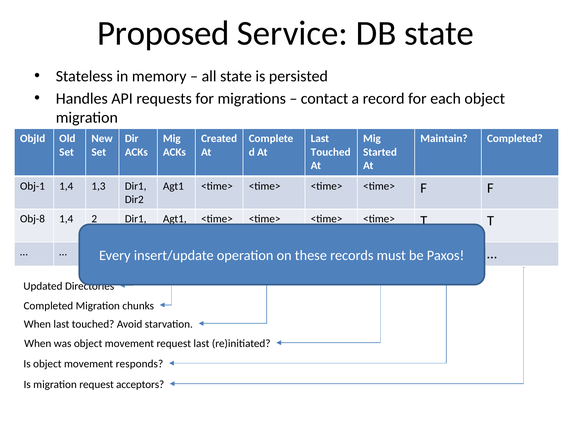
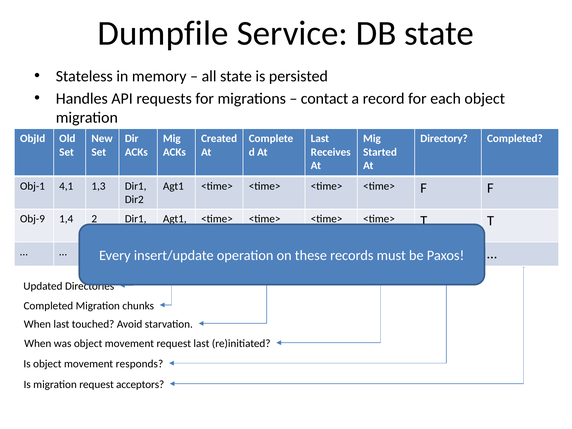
Proposed: Proposed -> Dumpfile
Maintain: Maintain -> Directory
Touched at (331, 152): Touched -> Receives
Obj-1 1,4: 1,4 -> 4,1
Obj-8: Obj-8 -> Obj-9
